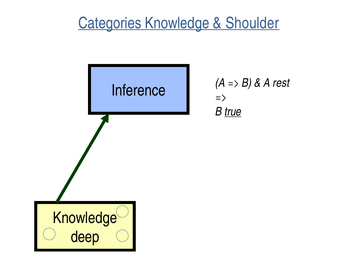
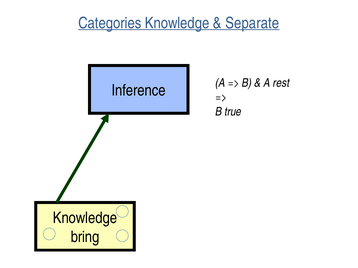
Shoulder: Shoulder -> Separate
true underline: present -> none
deep: deep -> bring
